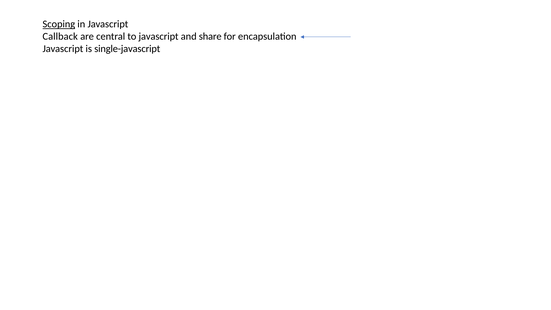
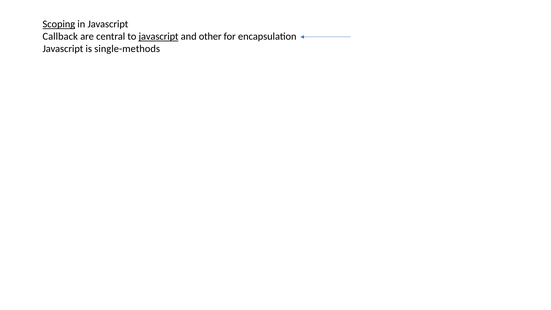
javascript at (159, 36) underline: none -> present
share: share -> other
single-javascript: single-javascript -> single-methods
